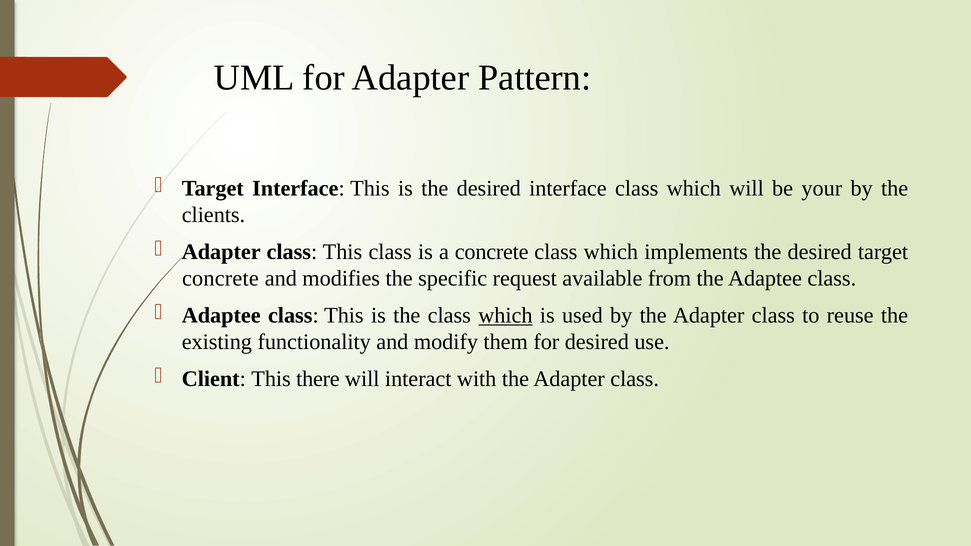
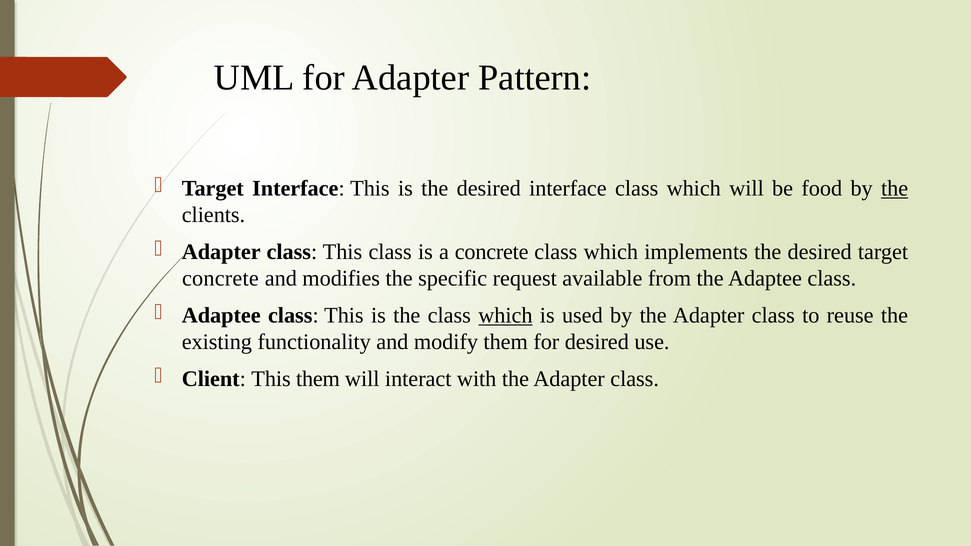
your: your -> food
the at (895, 188) underline: none -> present
This there: there -> them
